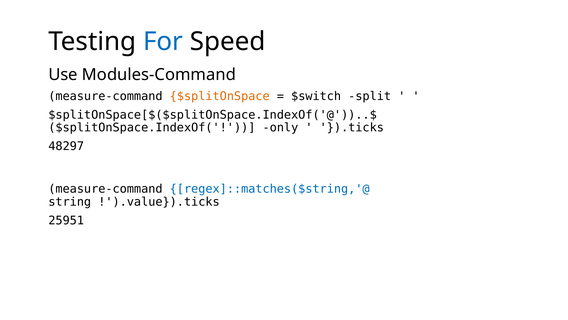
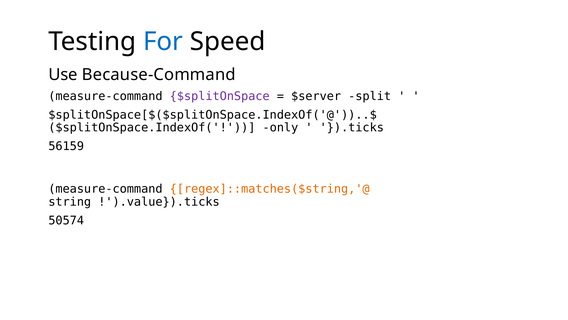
Modules-Command: Modules-Command -> Because-Command
$splitOnSpace colour: orange -> purple
$switch: $switch -> $server
48297: 48297 -> 56159
regex]::matches($string,'@ colour: blue -> orange
25951: 25951 -> 50574
